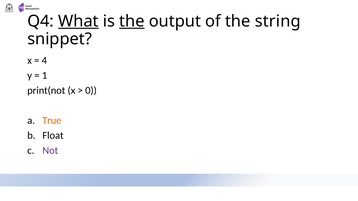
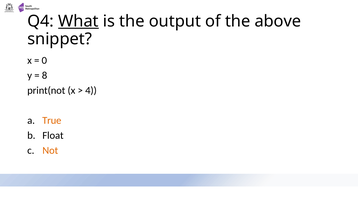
the at (132, 21) underline: present -> none
string: string -> above
4: 4 -> 0
1: 1 -> 8
0: 0 -> 4
Not colour: purple -> orange
